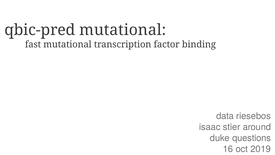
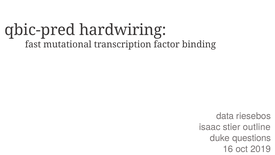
qbic-pred mutational: mutational -> hardwiring
around: around -> outline
